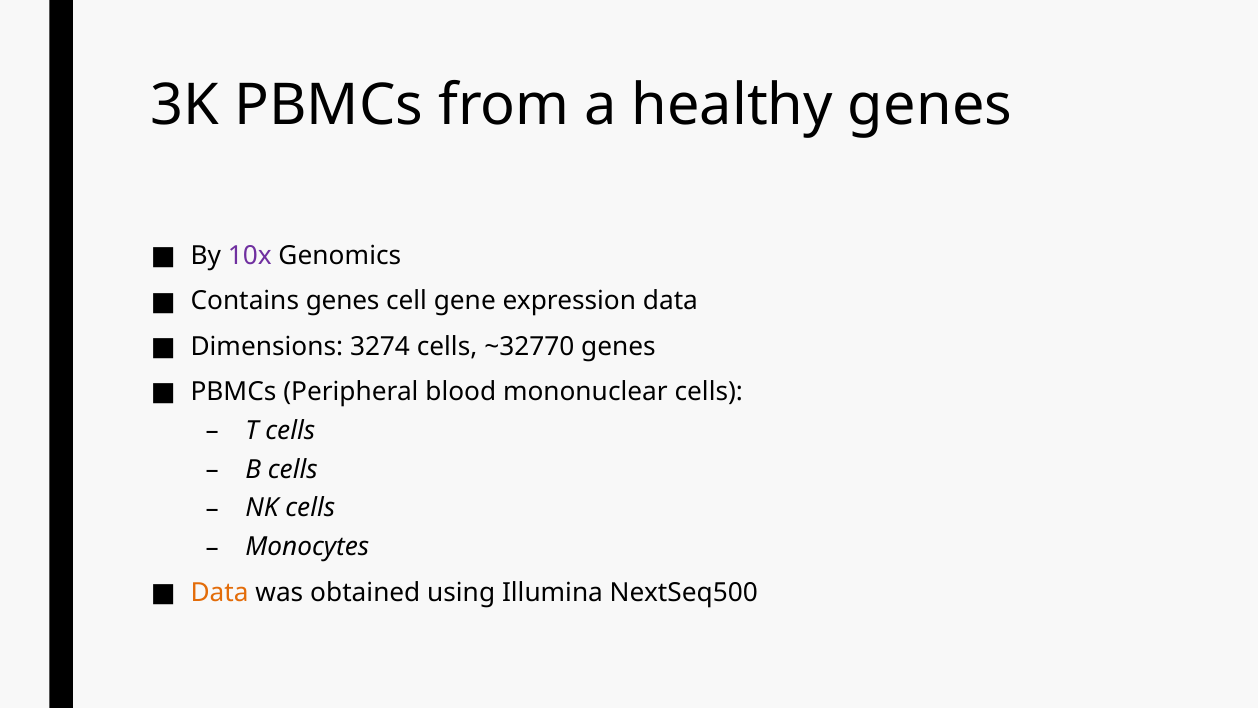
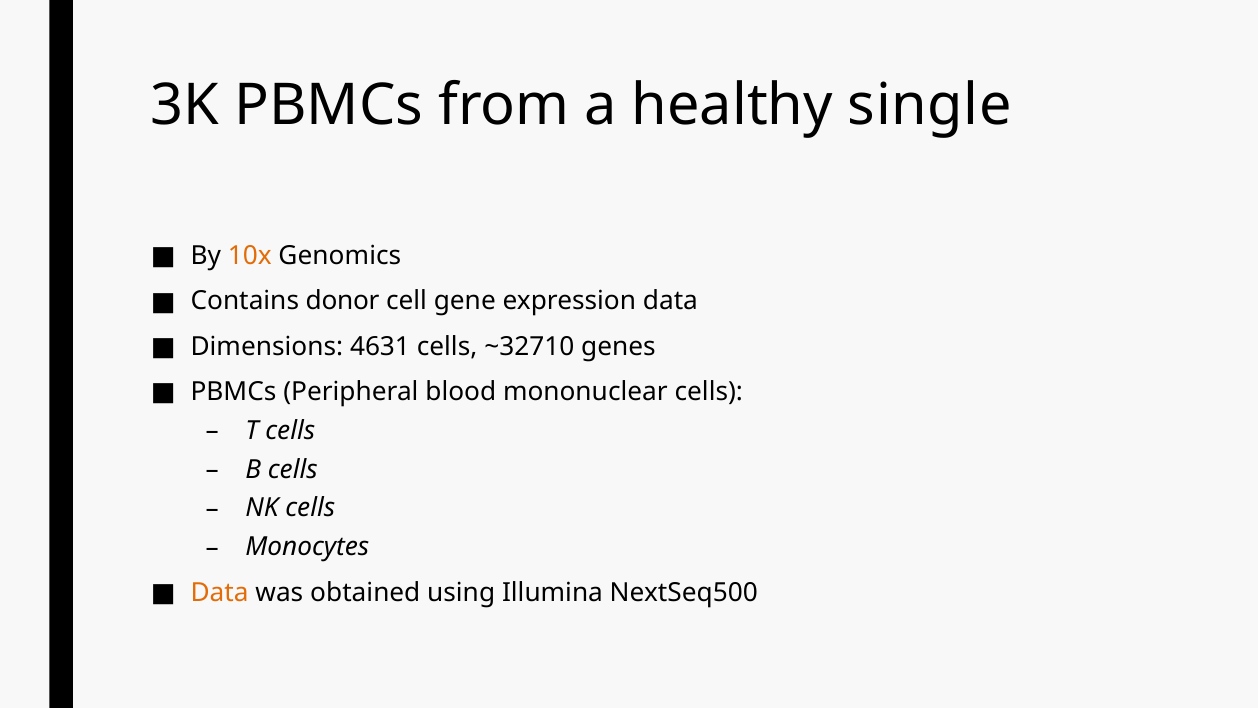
healthy genes: genes -> single
10x colour: purple -> orange
Contains genes: genes -> donor
3274: 3274 -> 4631
~32770: ~32770 -> ~32710
